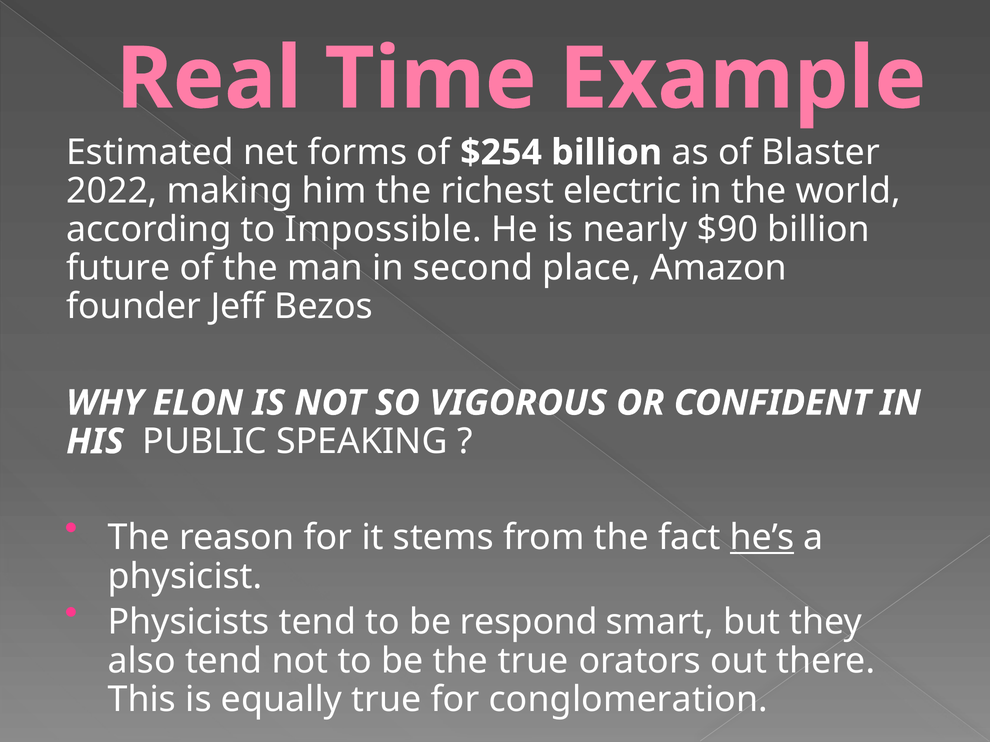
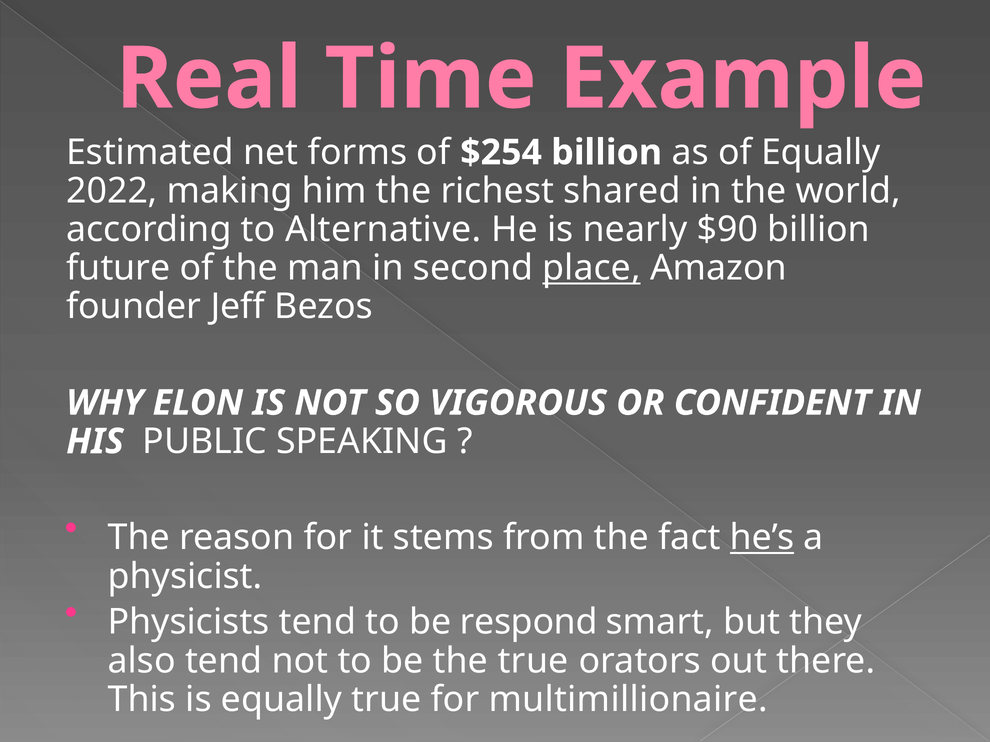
of Blaster: Blaster -> Equally
electric: electric -> shared
Impossible: Impossible -> Alternative
place underline: none -> present
conglomeration: conglomeration -> multimillionaire
